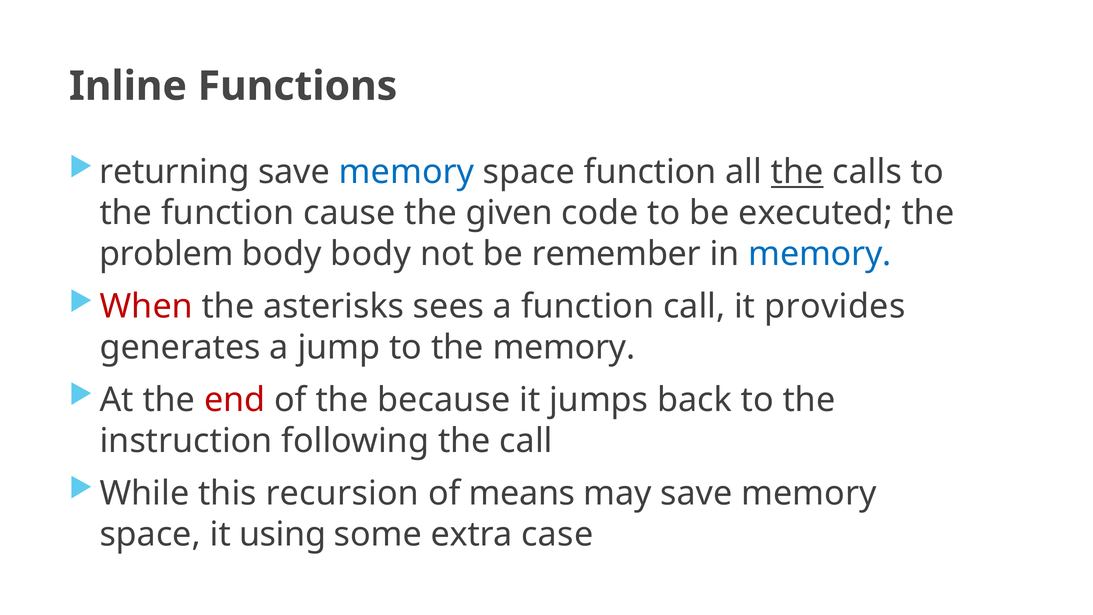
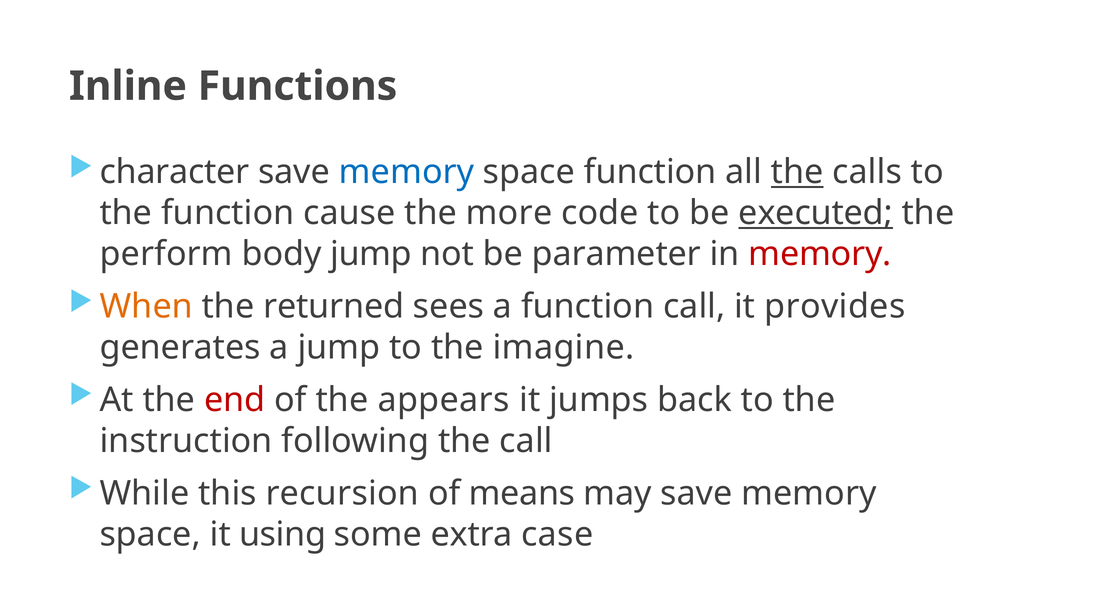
returning: returning -> character
given: given -> more
executed underline: none -> present
problem: problem -> perform
body body: body -> jump
remember: remember -> parameter
memory at (820, 254) colour: blue -> red
When colour: red -> orange
asterisks: asterisks -> returned
the memory: memory -> imagine
because: because -> appears
